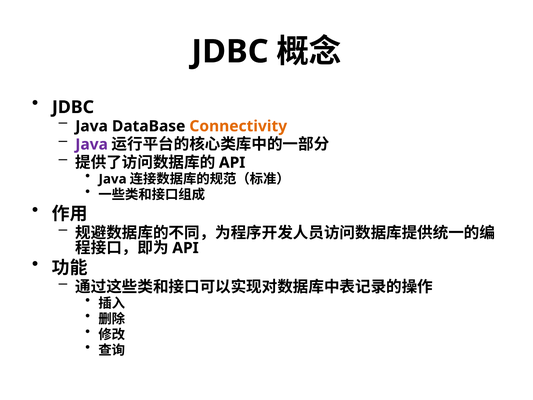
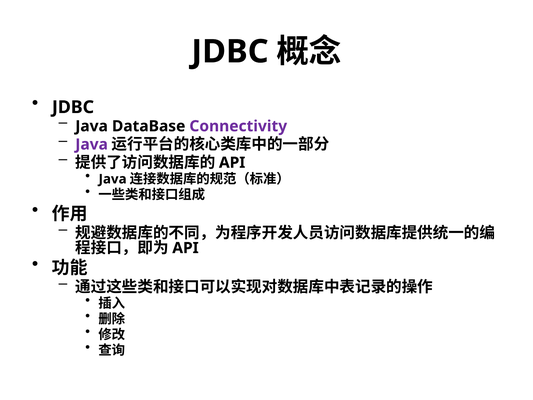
Connectivity colour: orange -> purple
